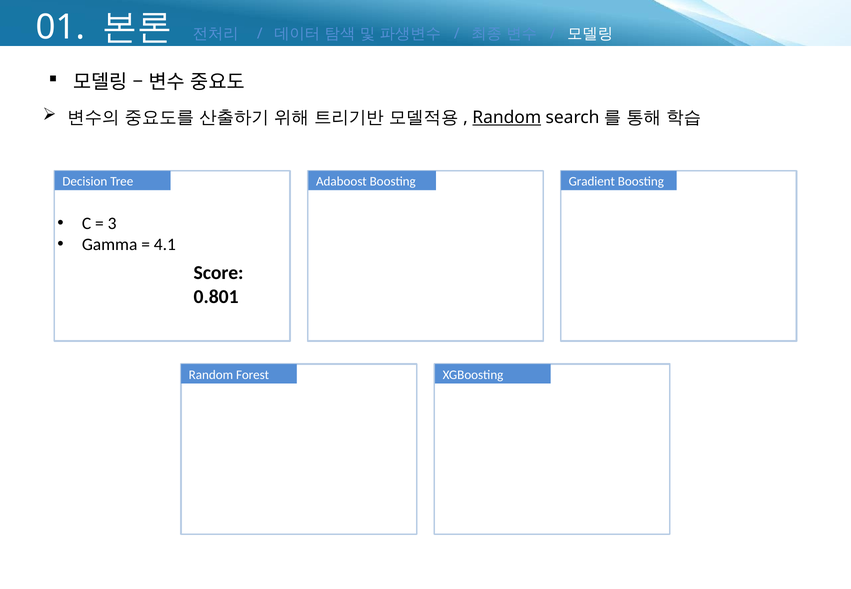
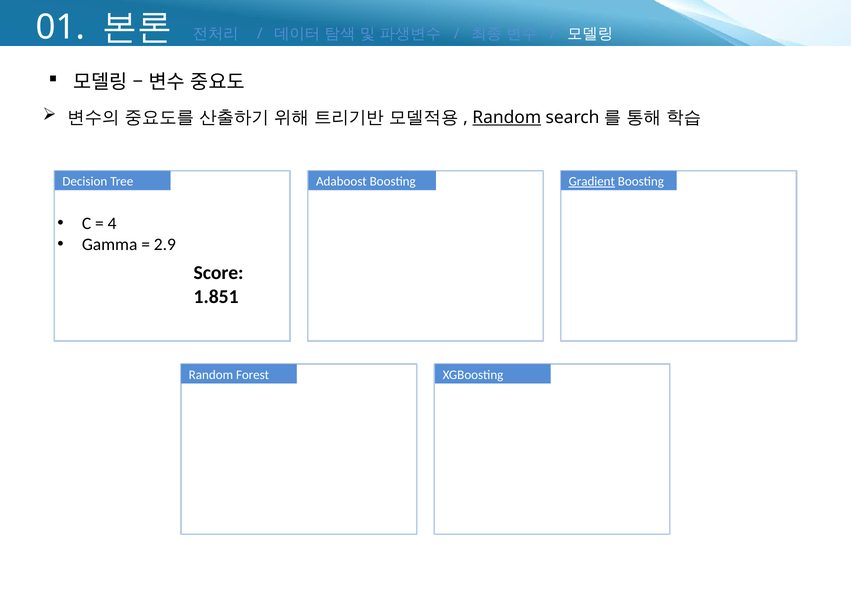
Gradient underline: none -> present
3: 3 -> 4
4.1: 4.1 -> 2.9
0.801: 0.801 -> 1.851
